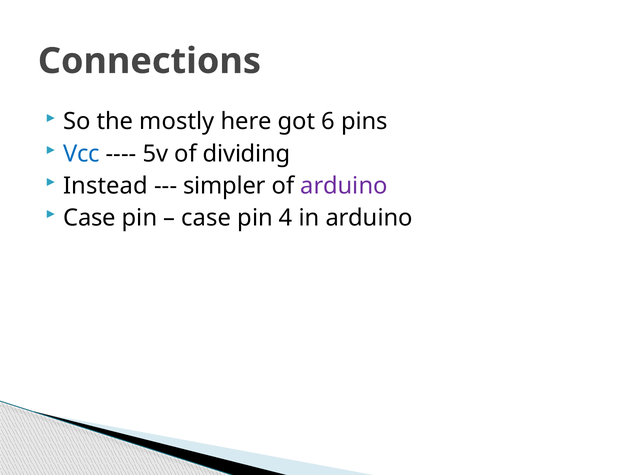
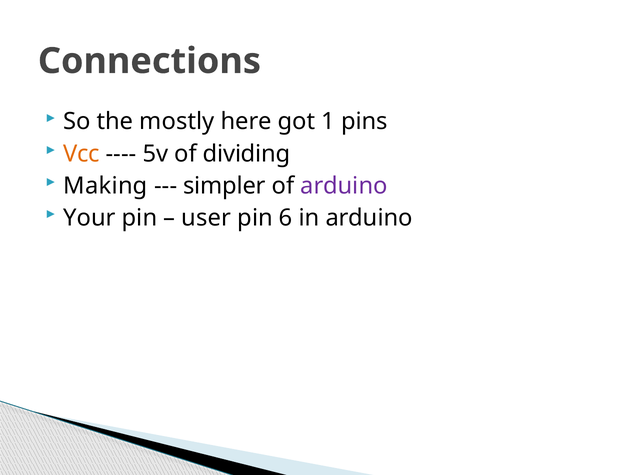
6: 6 -> 1
Vcc colour: blue -> orange
Instead: Instead -> Making
Case at (90, 218): Case -> Your
case at (206, 218): case -> user
4: 4 -> 6
